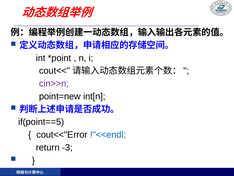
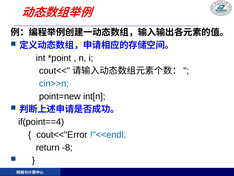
cin>>n colour: purple -> blue
if(point==5: if(point==5 -> if(point==4
-3: -3 -> -8
